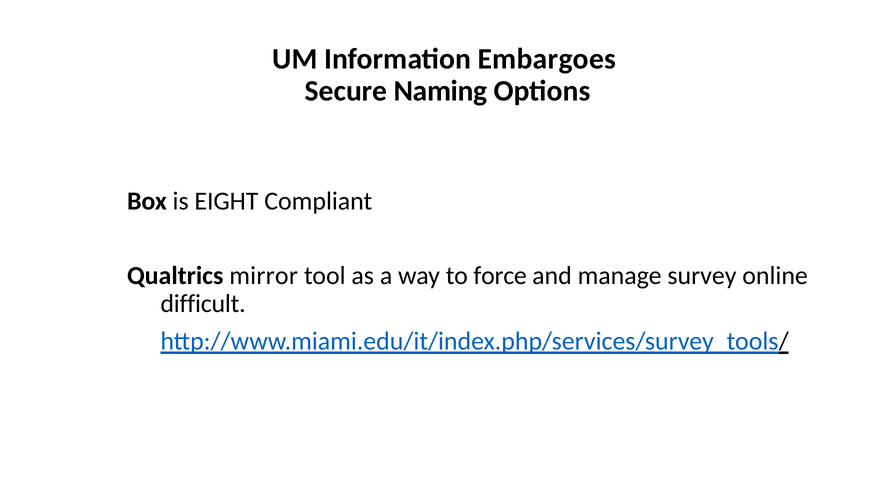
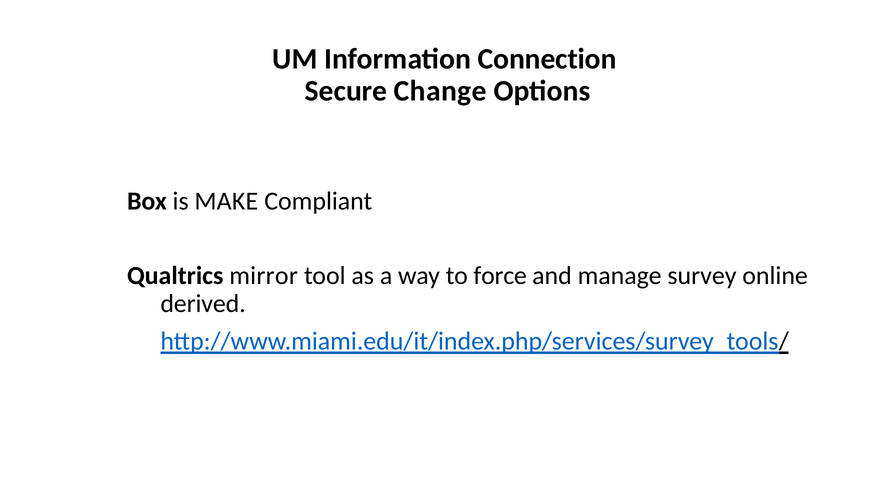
Embargoes: Embargoes -> Connection
Naming: Naming -> Change
EIGHT: EIGHT -> MAKE
difficult: difficult -> derived
